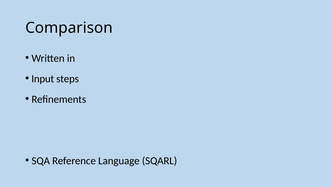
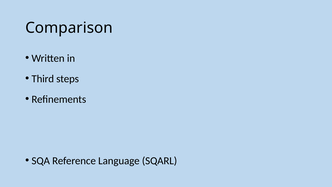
Input: Input -> Third
